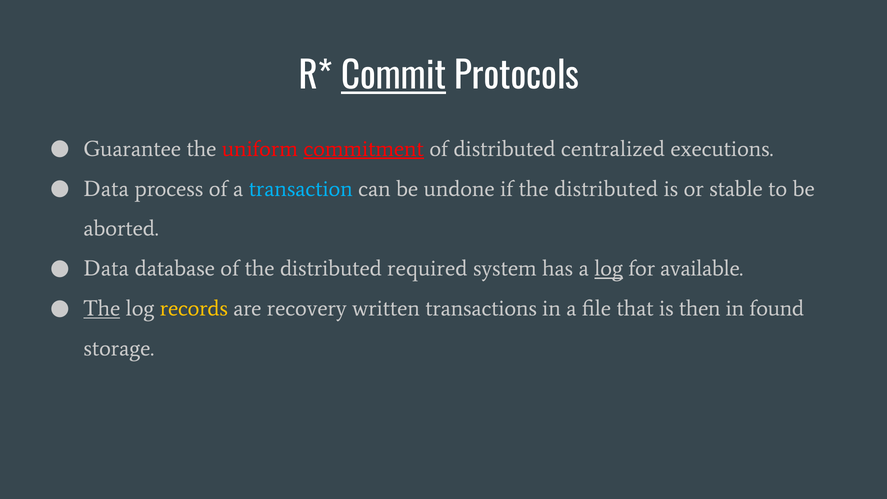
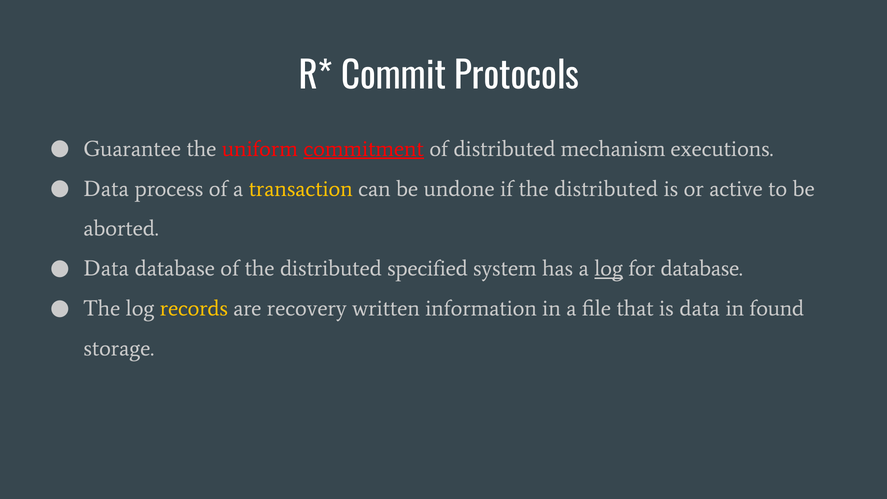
Commit underline: present -> none
centralized: centralized -> mechanism
transaction colour: light blue -> yellow
stable: stable -> active
required: required -> specified
for available: available -> database
The at (102, 308) underline: present -> none
transactions: transactions -> information
is then: then -> data
